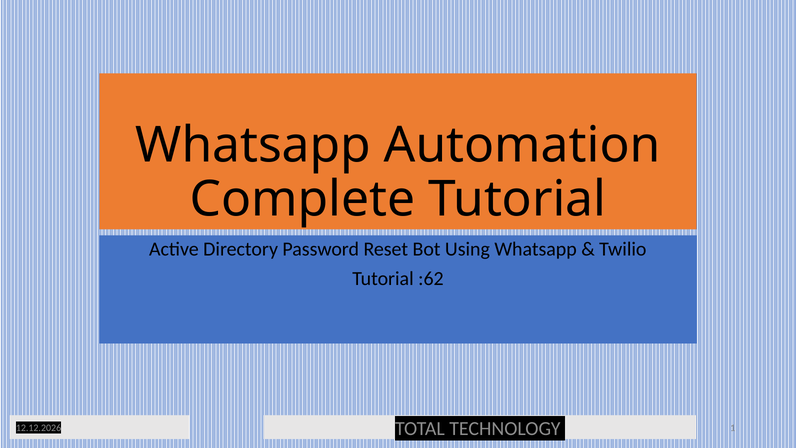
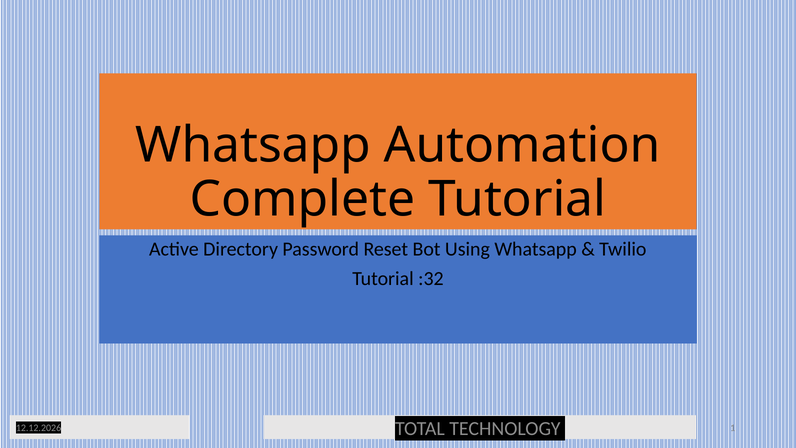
:62: :62 -> :32
